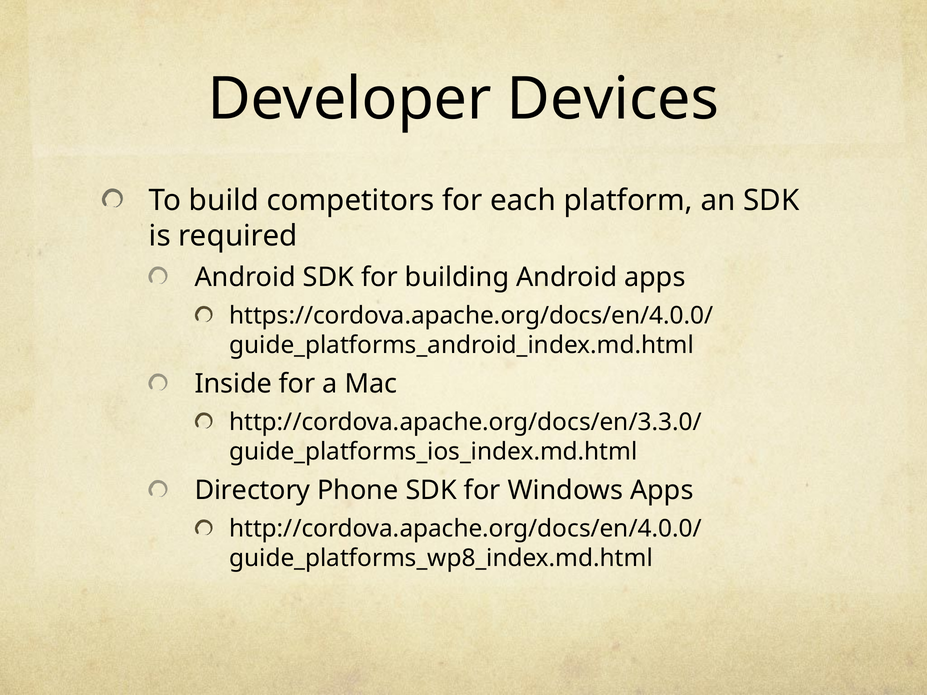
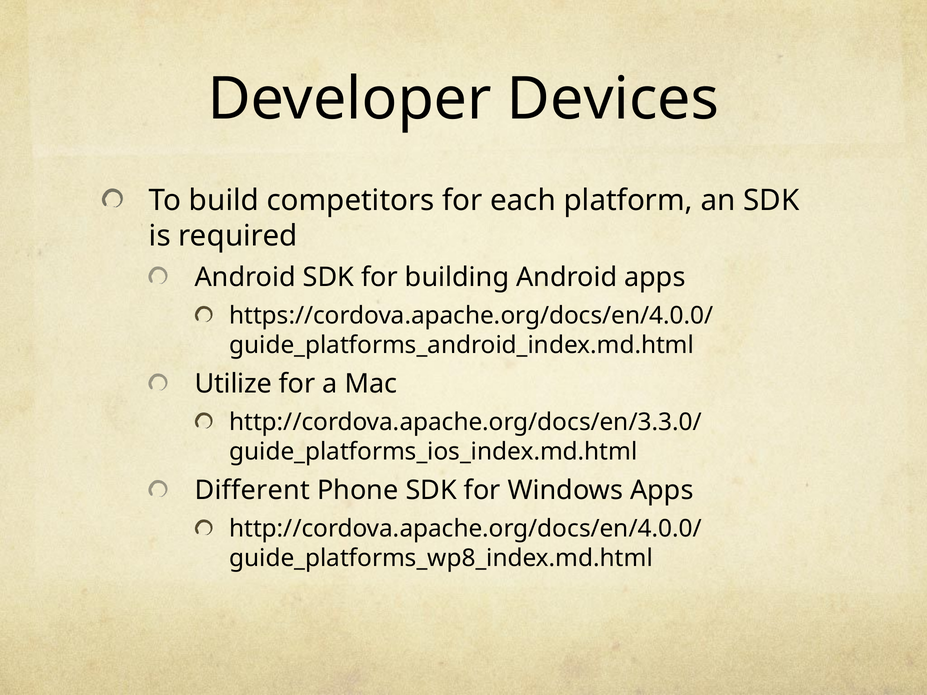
Inside: Inside -> Utilize
Directory: Directory -> Different
